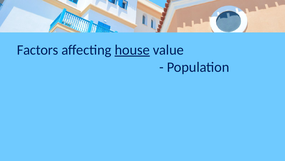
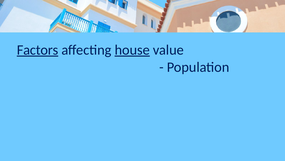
Factors underline: none -> present
